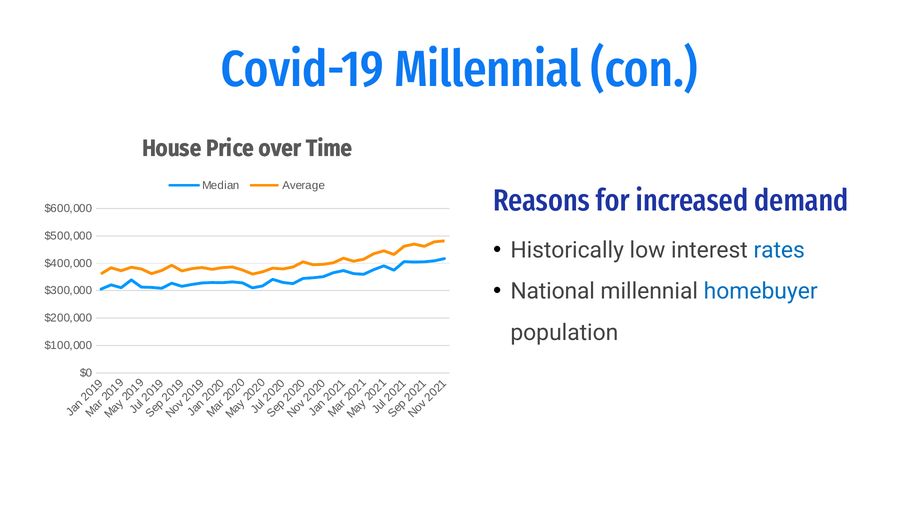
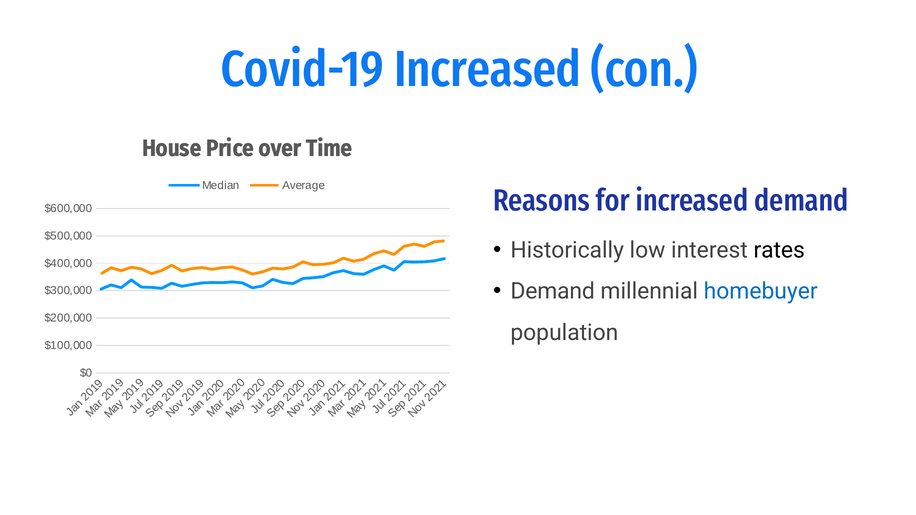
Covid-19 Millennial: Millennial -> Increased
rates colour: blue -> black
National at (553, 292): National -> Demand
